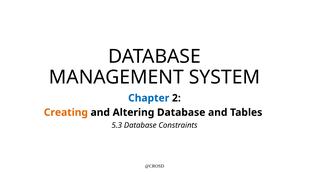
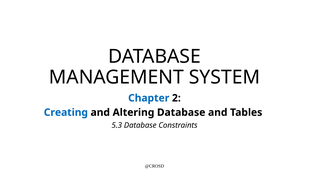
Creating colour: orange -> blue
